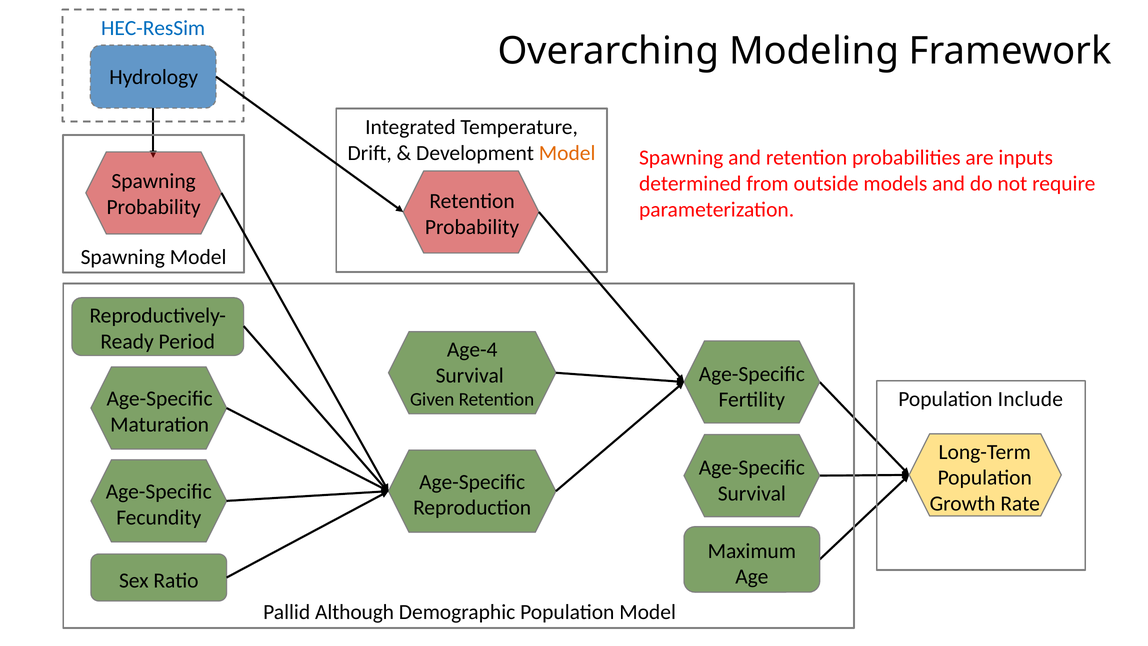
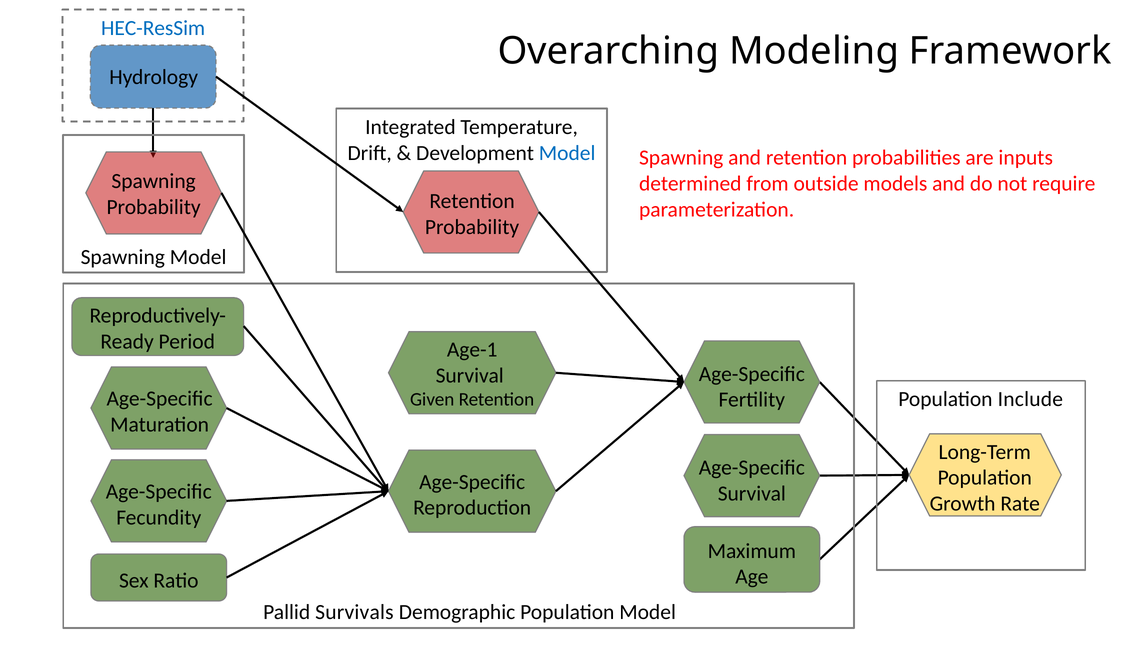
Model at (567, 153) colour: orange -> blue
Age-4: Age-4 -> Age-1
Although: Although -> Survivals
